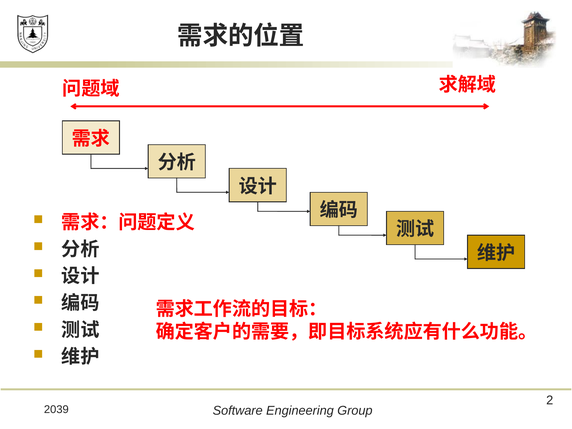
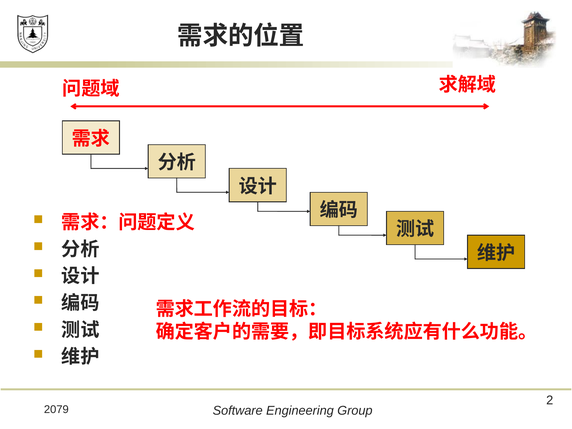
2039: 2039 -> 2079
